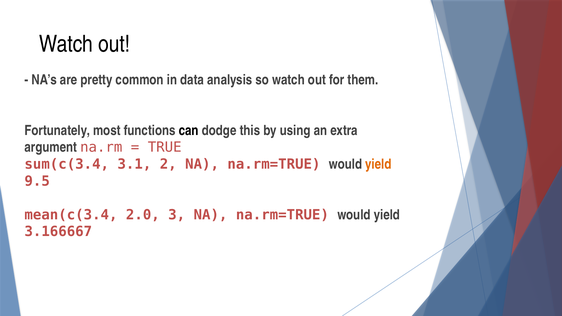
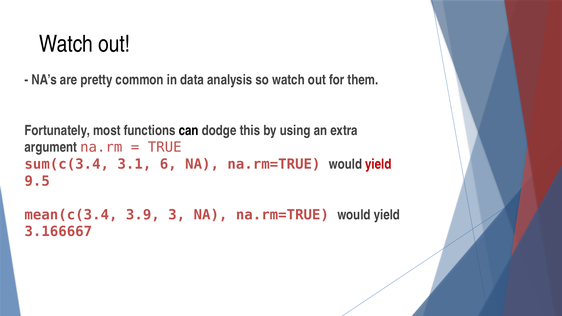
2: 2 -> 6
yield at (378, 164) colour: orange -> red
2.0: 2.0 -> 3.9
